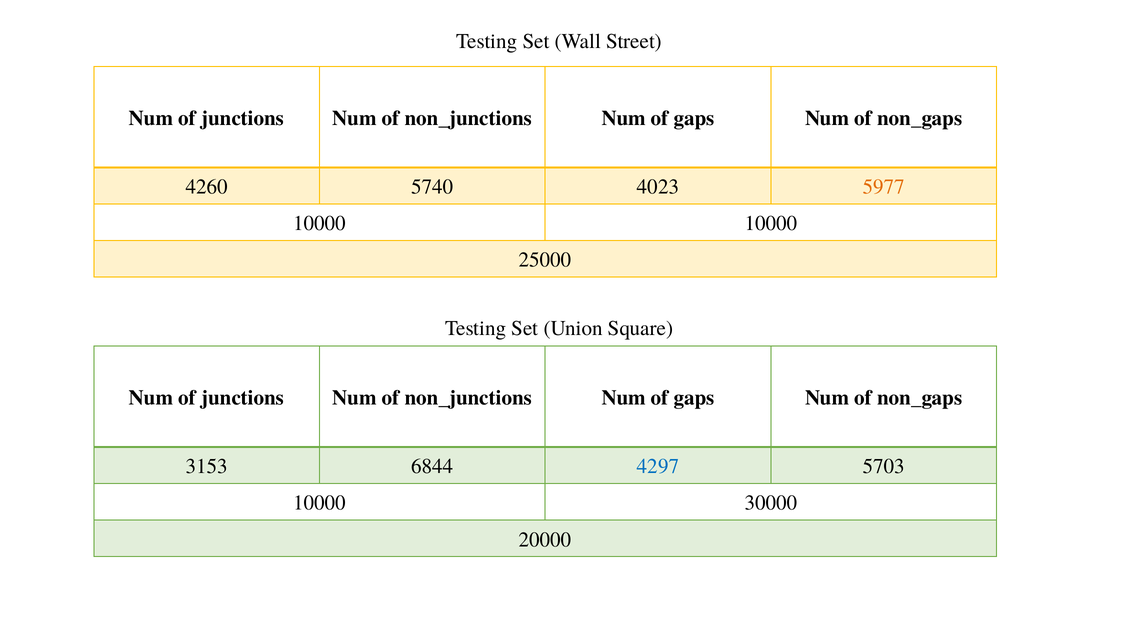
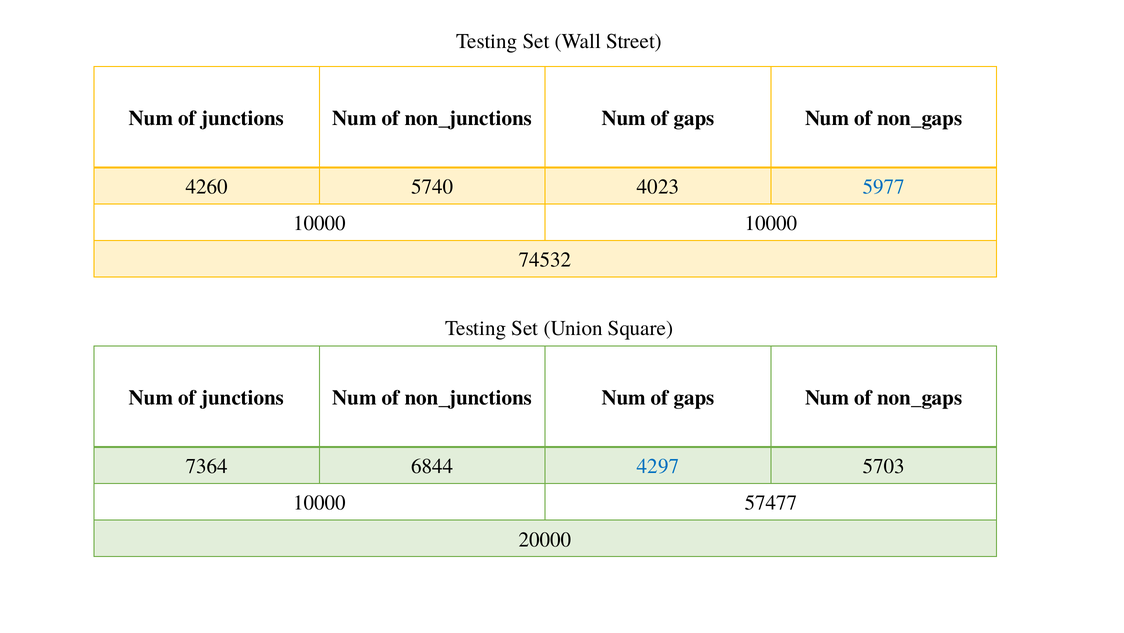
5977 colour: orange -> blue
25000: 25000 -> 74532
3153: 3153 -> 7364
30000: 30000 -> 57477
